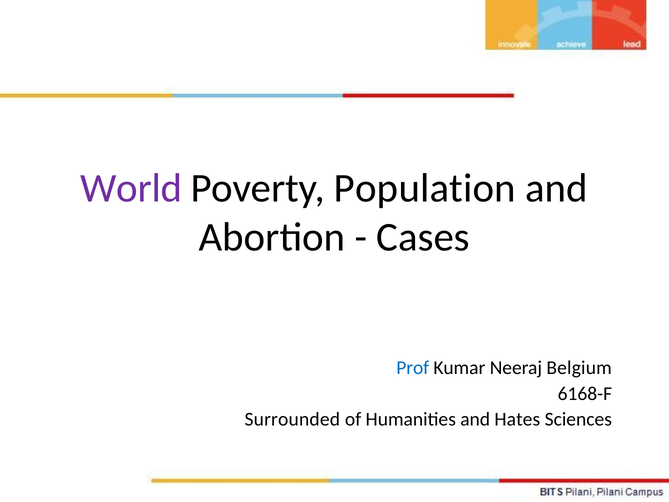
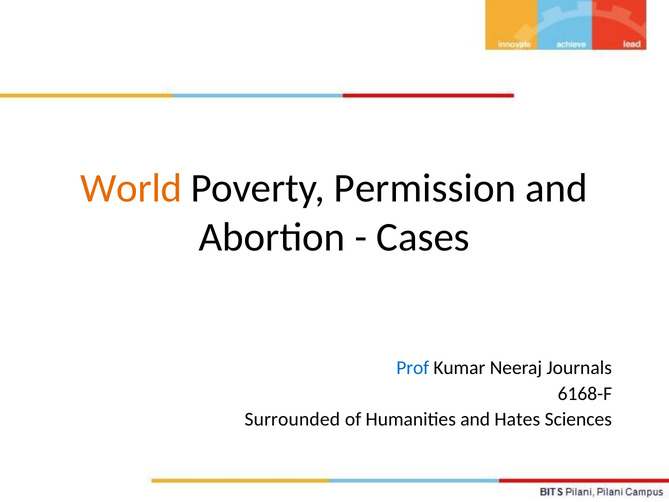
World colour: purple -> orange
Population: Population -> Permission
Belgium: Belgium -> Journals
